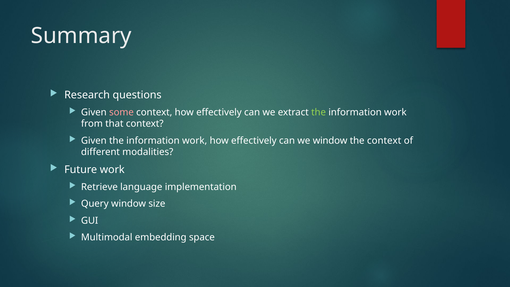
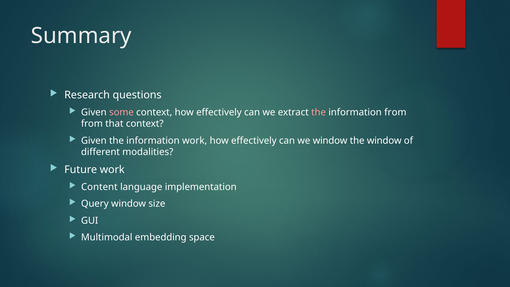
the at (319, 112) colour: light green -> pink
work at (395, 112): work -> from
the context: context -> window
Retrieve: Retrieve -> Content
